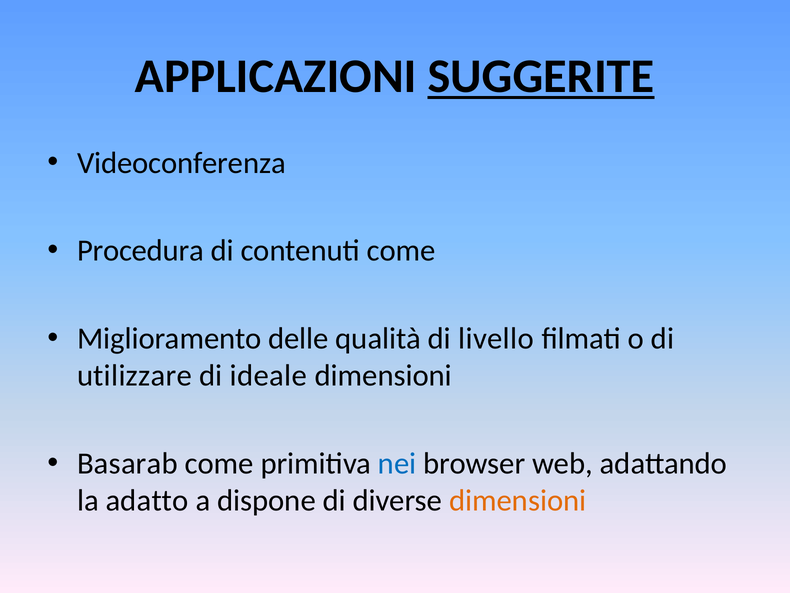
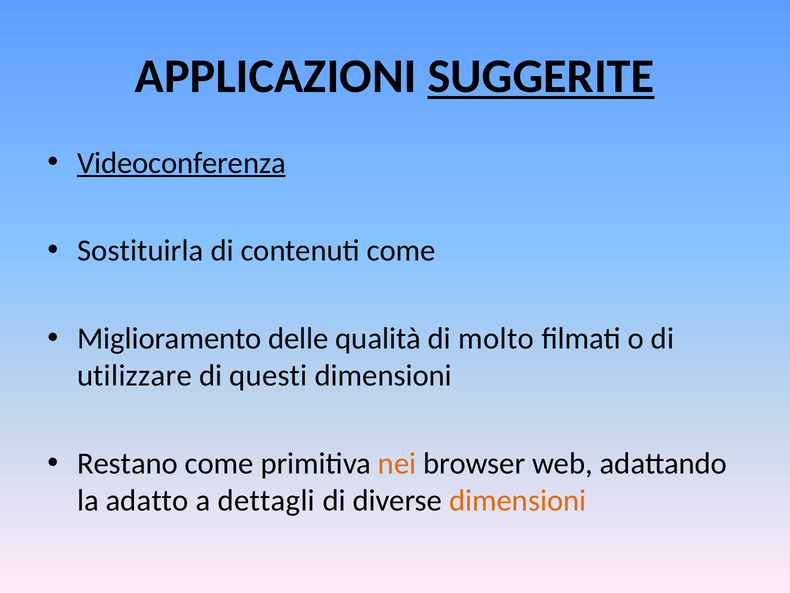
Videoconferenza underline: none -> present
Procedura: Procedura -> Sostituirla
livello: livello -> molto
ideale: ideale -> questi
Basarab: Basarab -> Restano
nei colour: blue -> orange
dispone: dispone -> dettagli
